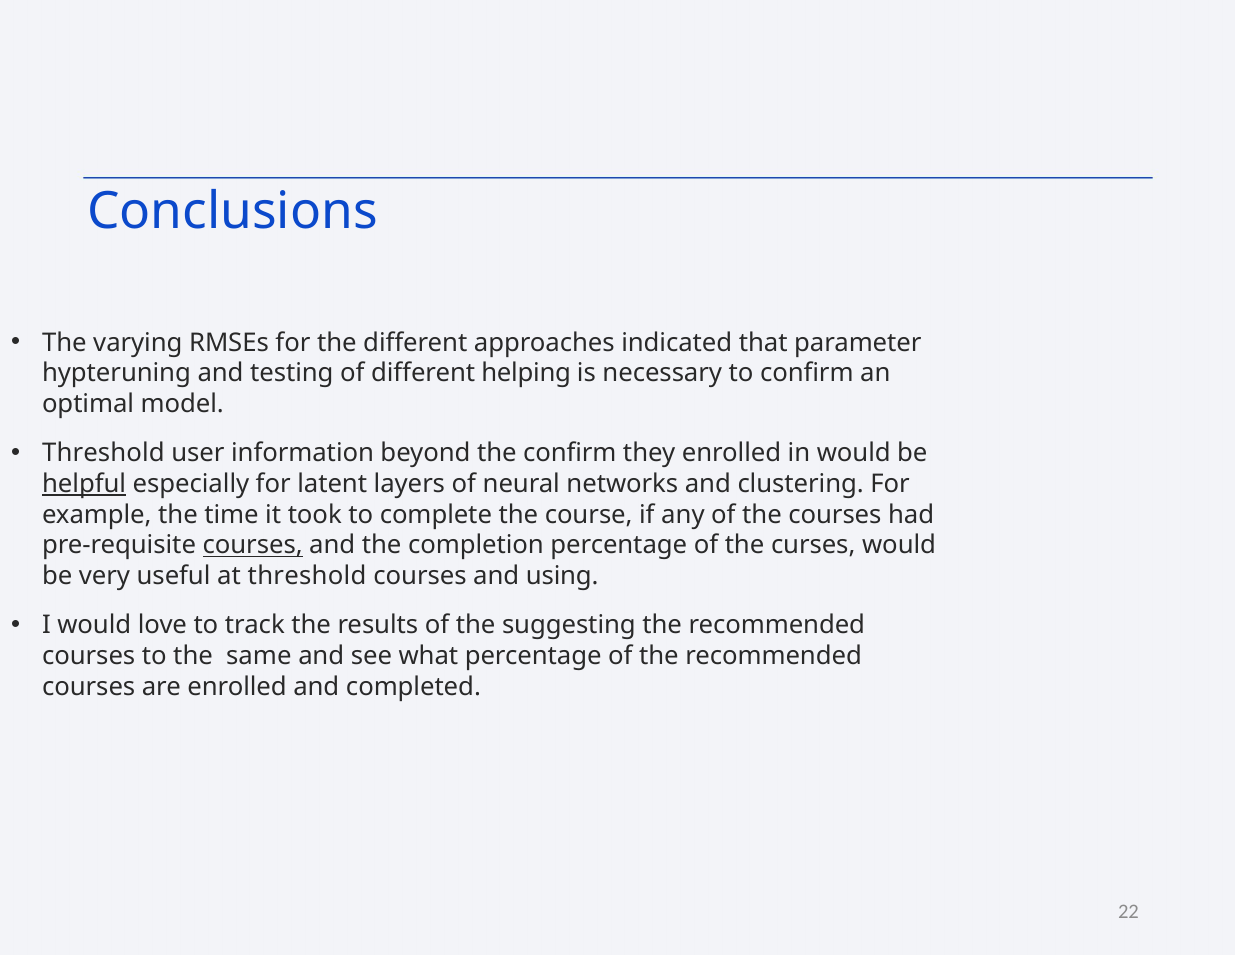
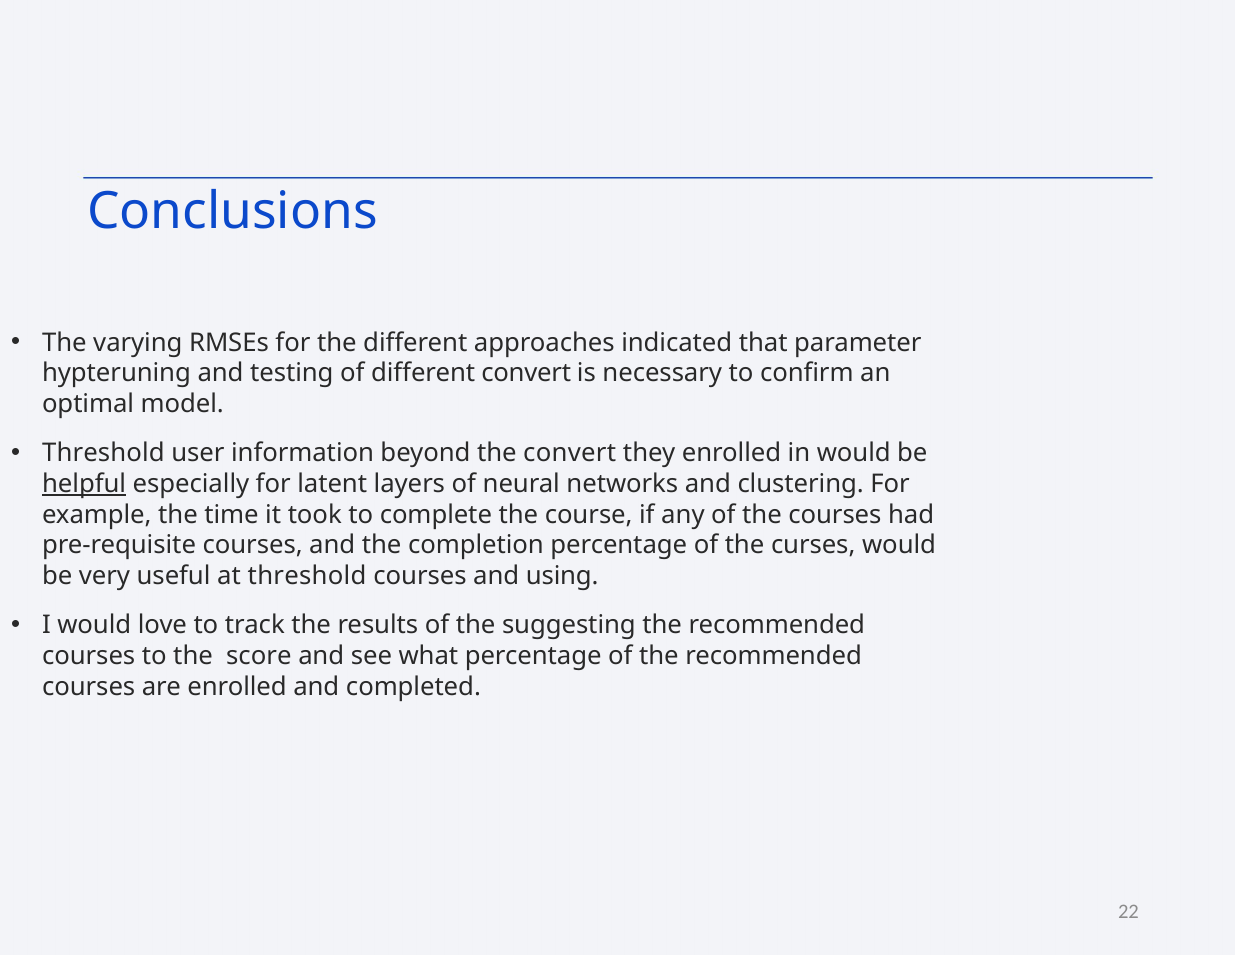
different helping: helping -> convert
the confirm: confirm -> convert
courses at (253, 545) underline: present -> none
same: same -> score
